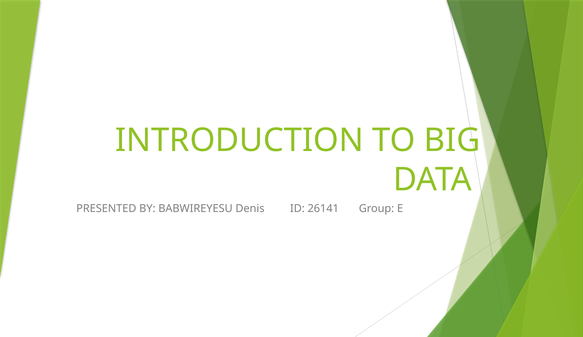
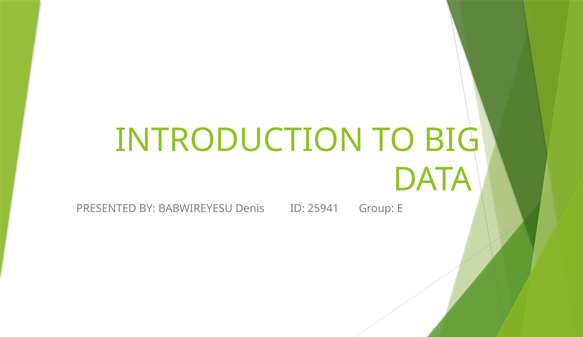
26141: 26141 -> 25941
